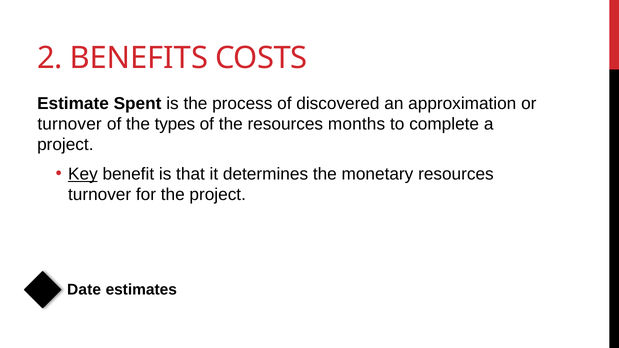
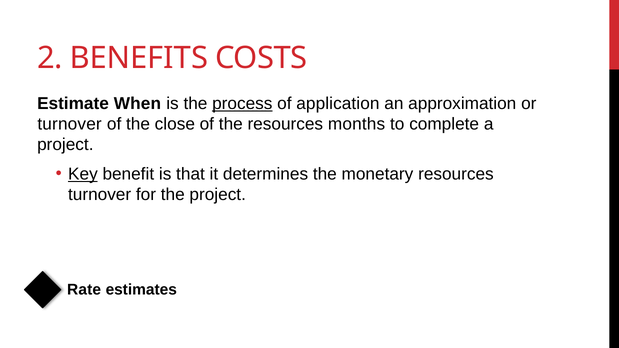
Spent: Spent -> When
process underline: none -> present
discovered: discovered -> application
types: types -> close
Date: Date -> Rate
